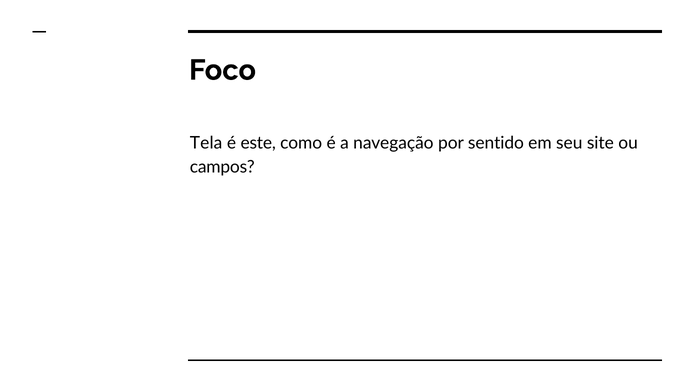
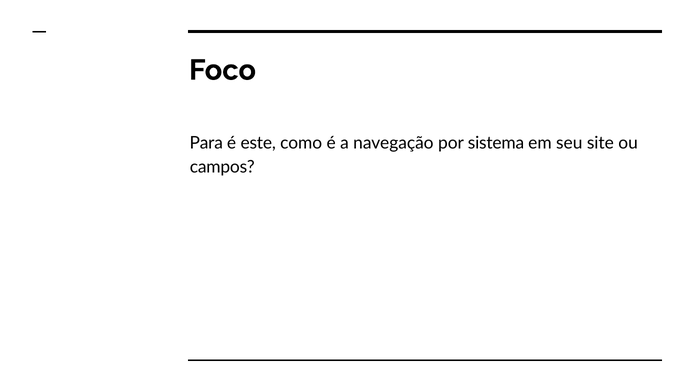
Tela: Tela -> Para
sentido: sentido -> sistema
